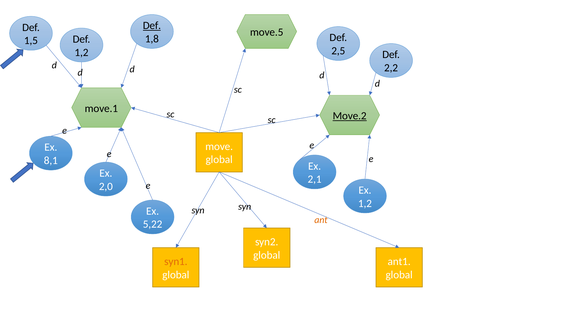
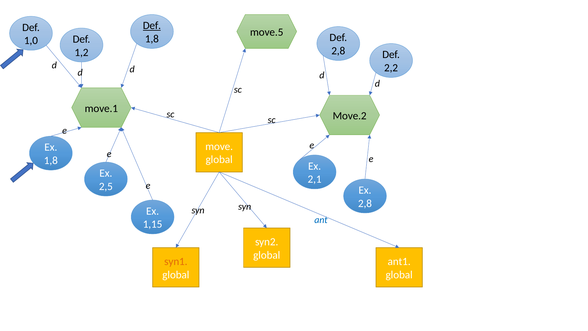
1,5: 1,5 -> 1,0
2,5 at (338, 51): 2,5 -> 2,8
Move.2 underline: present -> none
8,1 at (51, 160): 8,1 -> 1,8
2,0: 2,0 -> 2,5
1,2 at (365, 203): 1,2 -> 2,8
ant colour: orange -> blue
5,22: 5,22 -> 1,15
